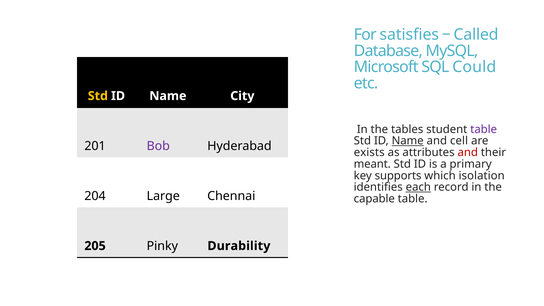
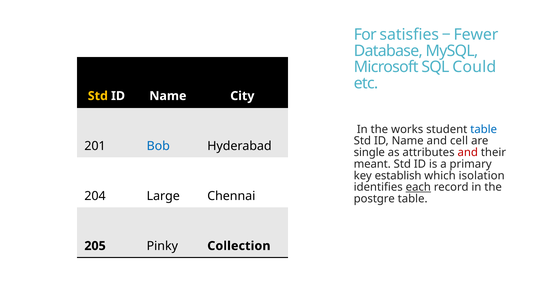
Called: Called -> Fewer
tables: tables -> works
table at (484, 129) colour: purple -> blue
Name at (408, 141) underline: present -> none
Bob colour: purple -> blue
exists: exists -> single
supports: supports -> establish
capable: capable -> postgre
Durability: Durability -> Collection
